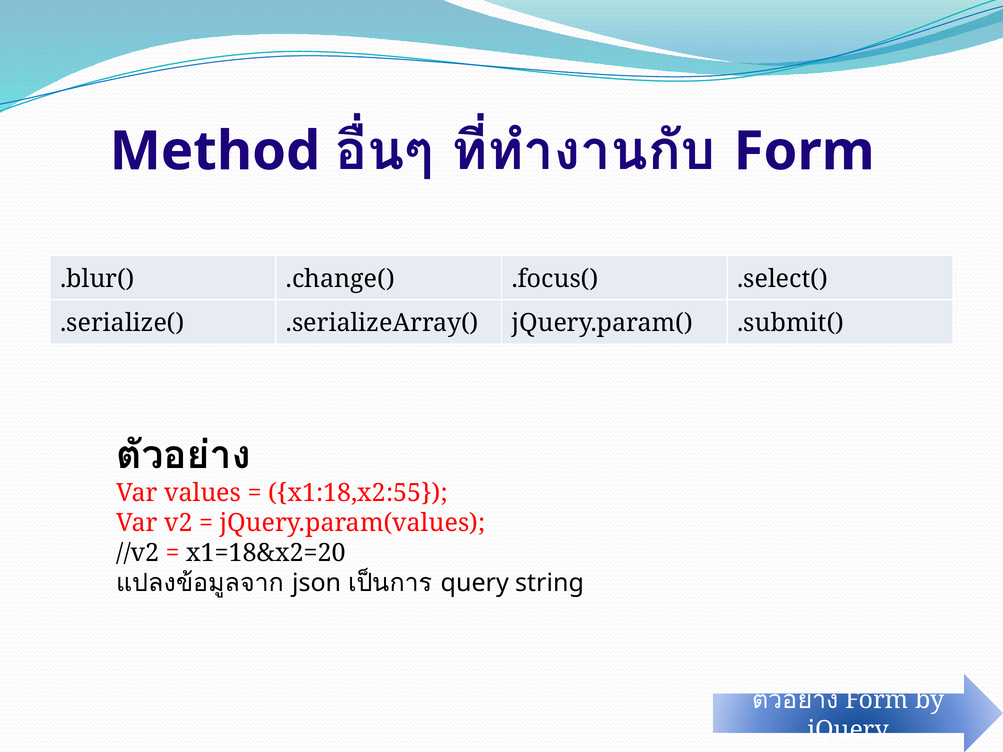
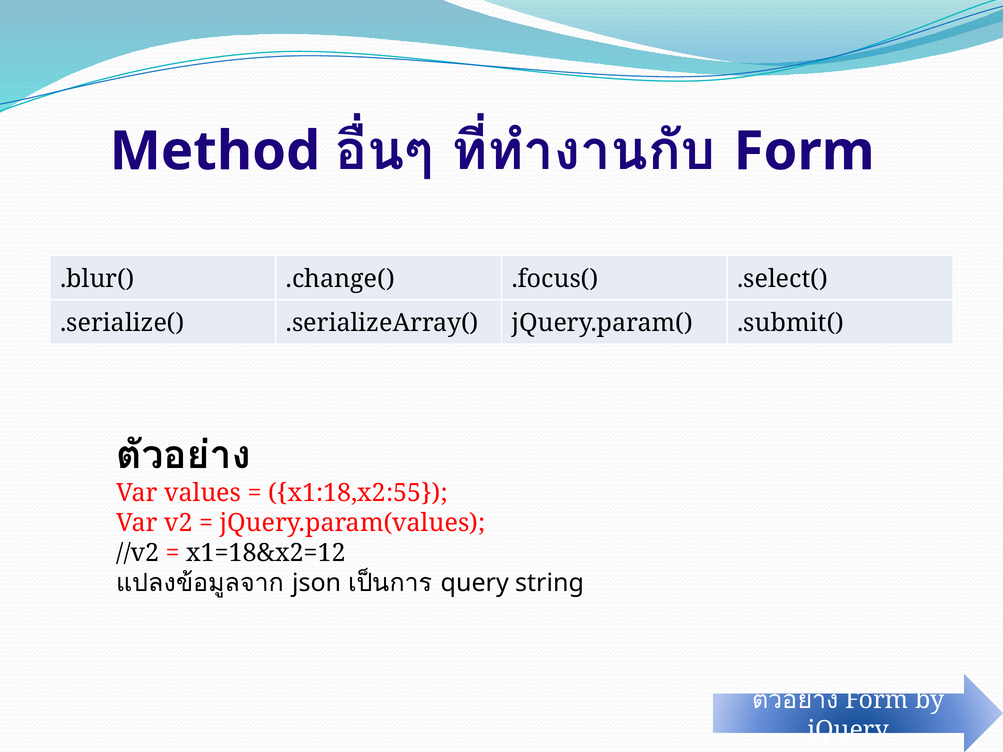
x1=18&x2=20: x1=18&x2=20 -> x1=18&x2=12
